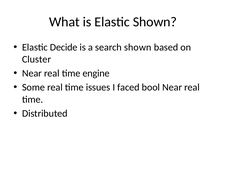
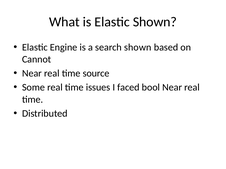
Decide: Decide -> Engine
Cluster: Cluster -> Cannot
engine: engine -> source
